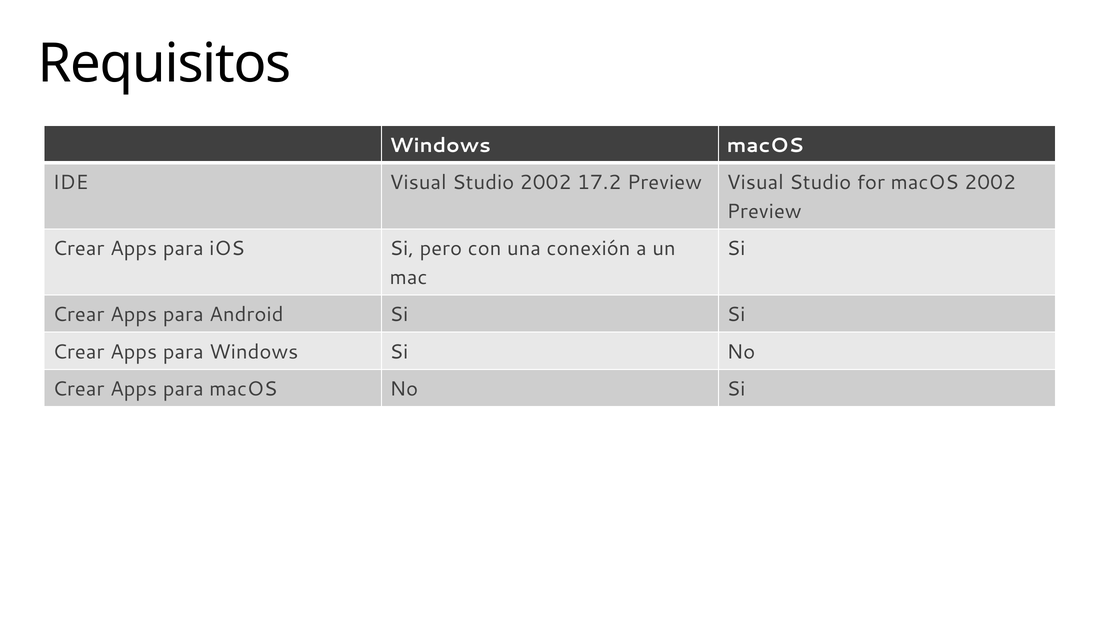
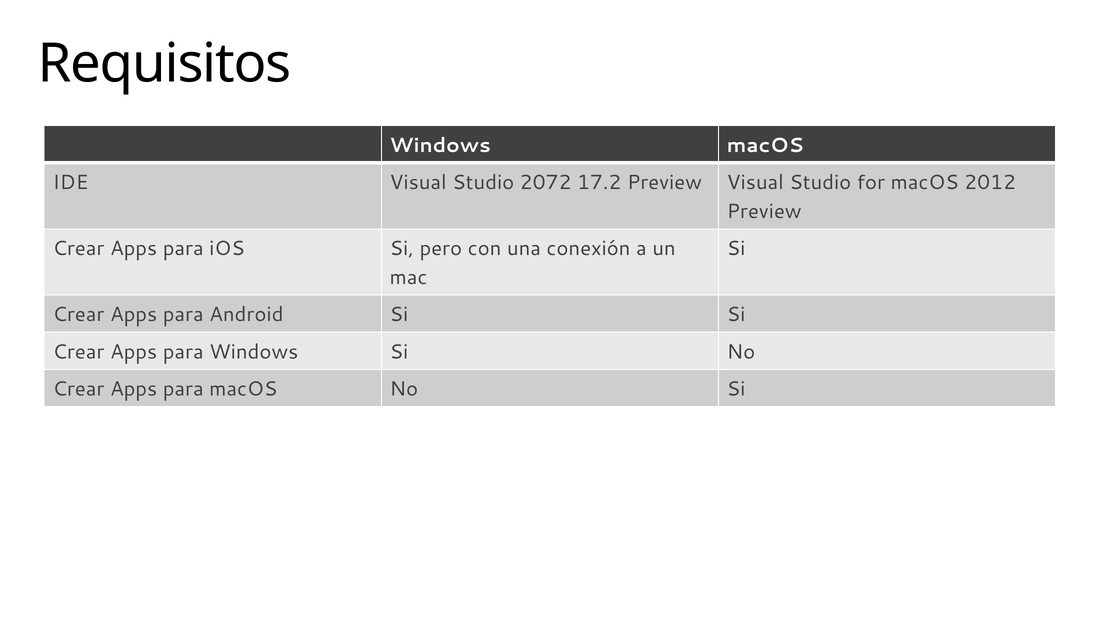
Studio 2002: 2002 -> 2072
macOS 2002: 2002 -> 2012
